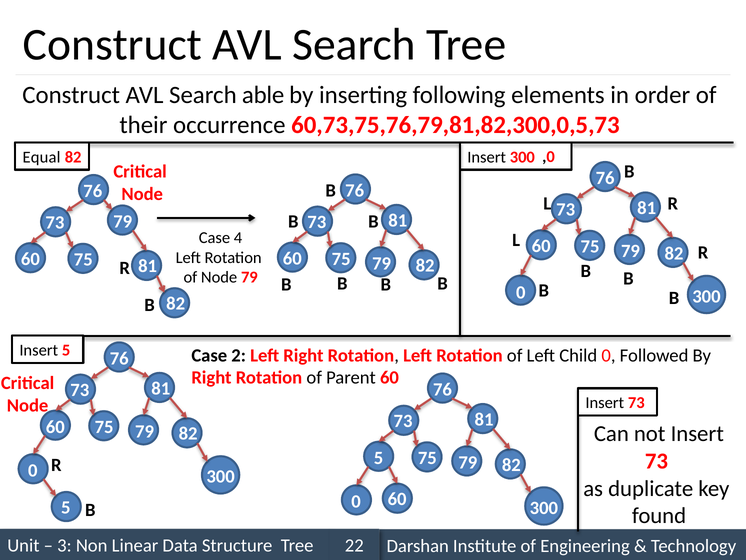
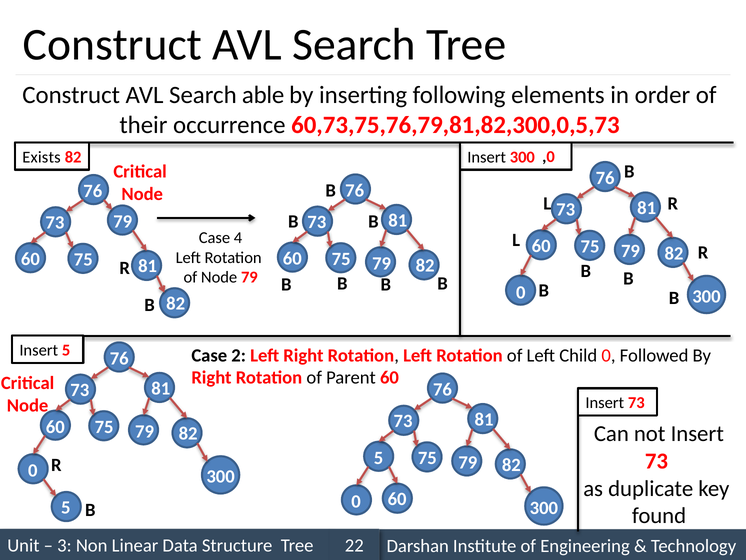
Equal: Equal -> Exists
